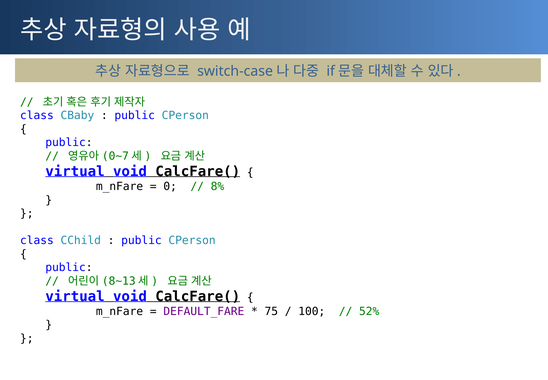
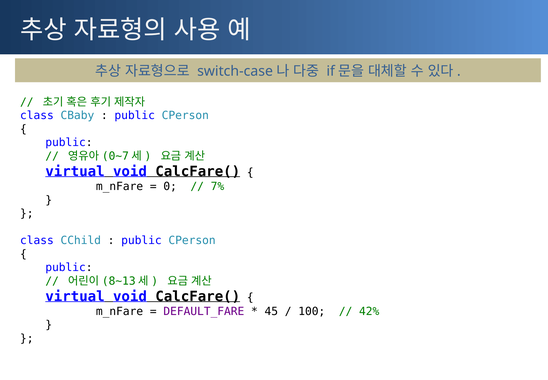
8%: 8% -> 7%
75: 75 -> 45
52%: 52% -> 42%
